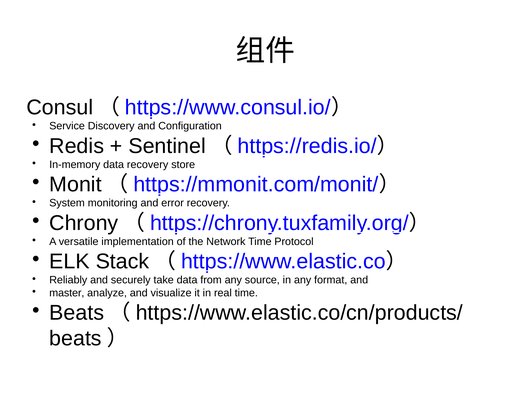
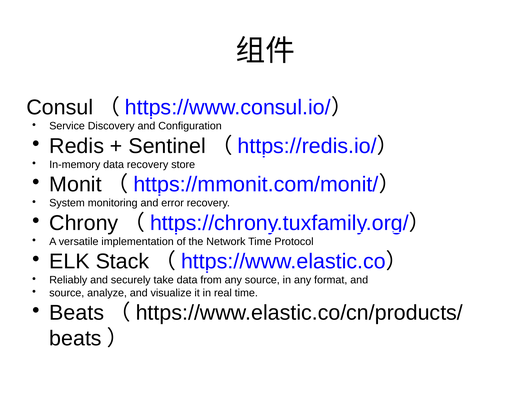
master at (67, 293): master -> source
